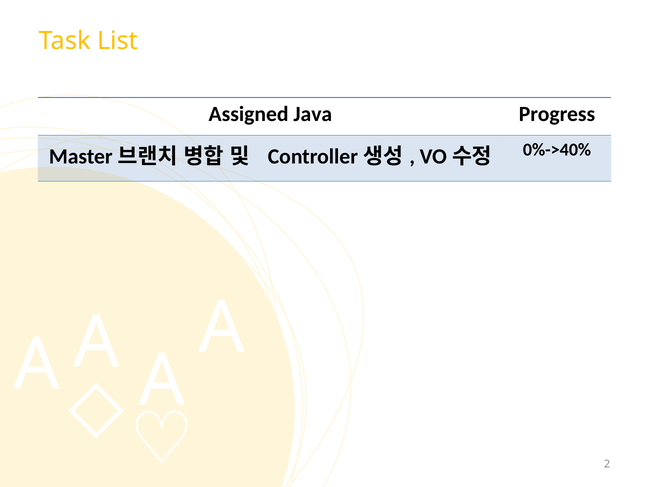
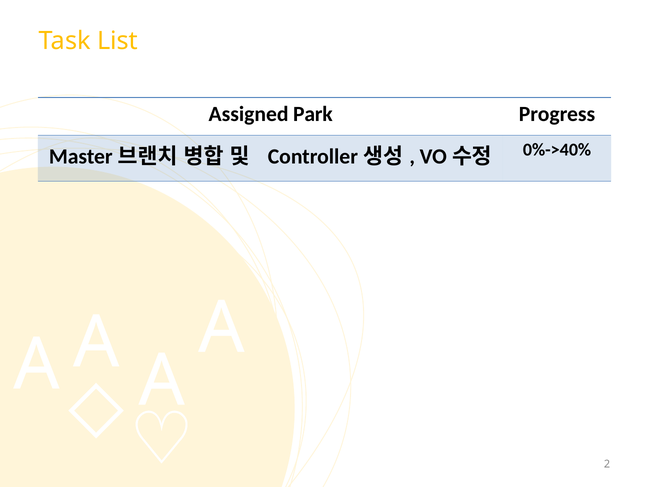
Java: Java -> Park
